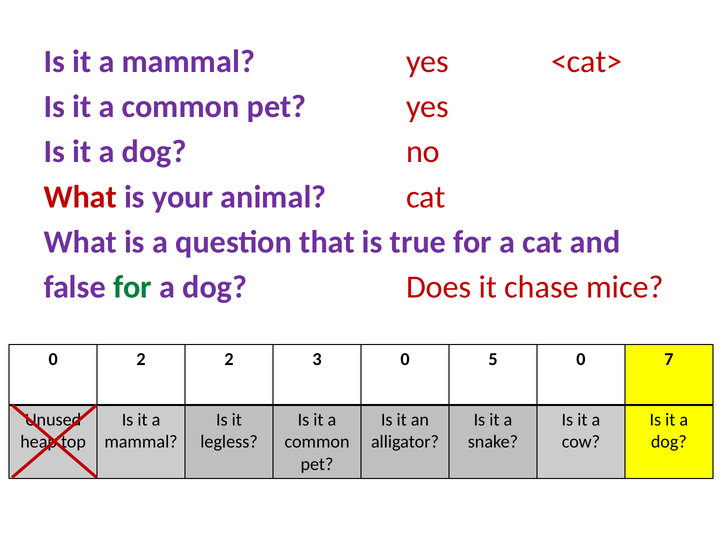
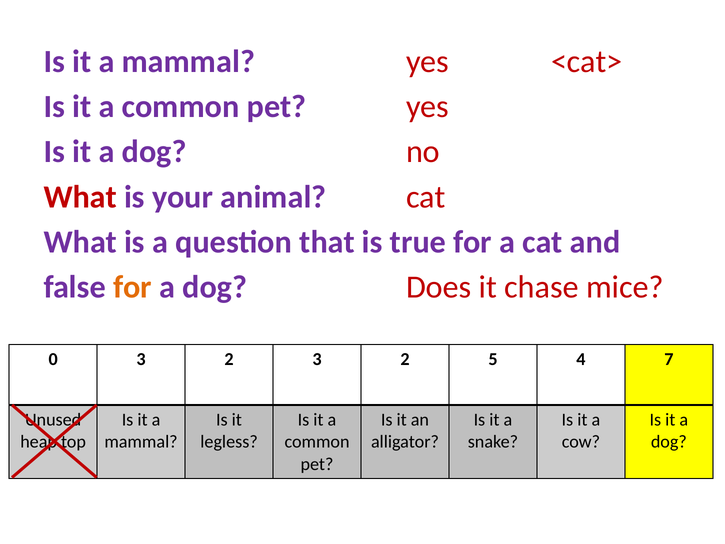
for at (133, 287) colour: green -> orange
0 2: 2 -> 3
2 3 0: 0 -> 2
5 0: 0 -> 4
